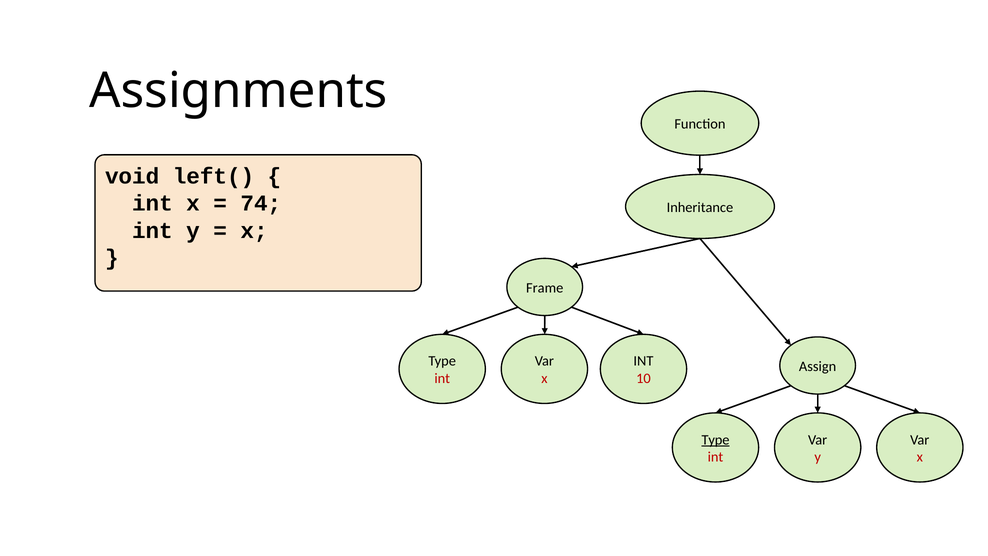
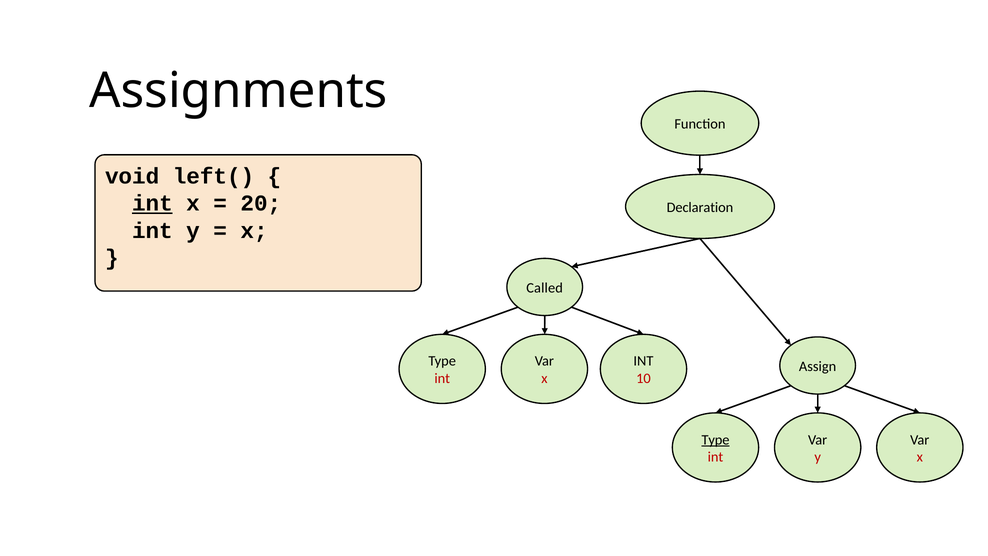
int at (152, 203) underline: none -> present
74: 74 -> 20
Inheritance: Inheritance -> Declaration
Frame: Frame -> Called
